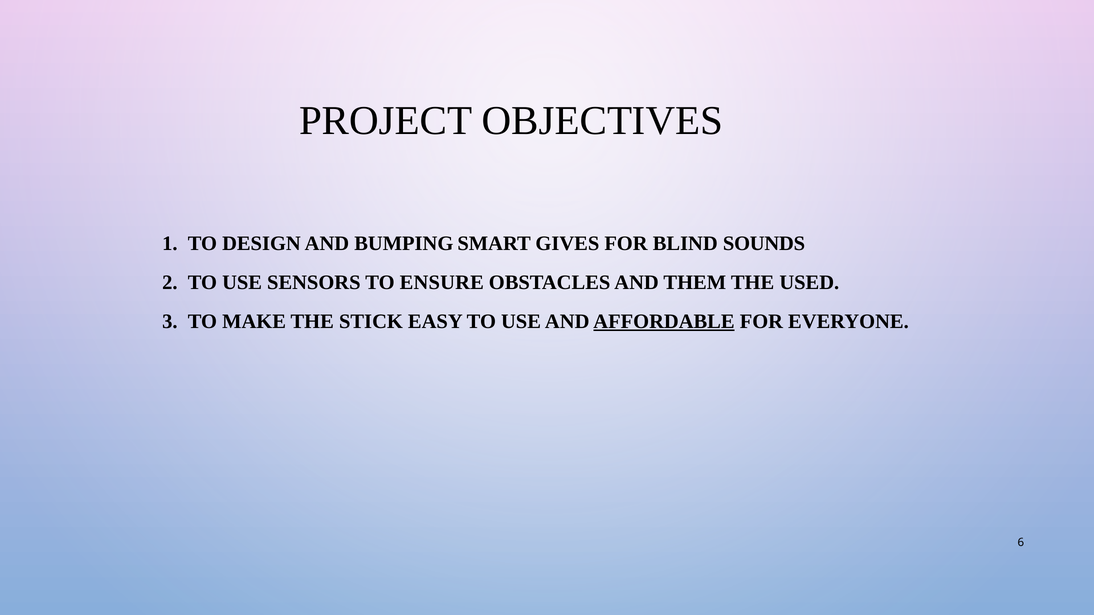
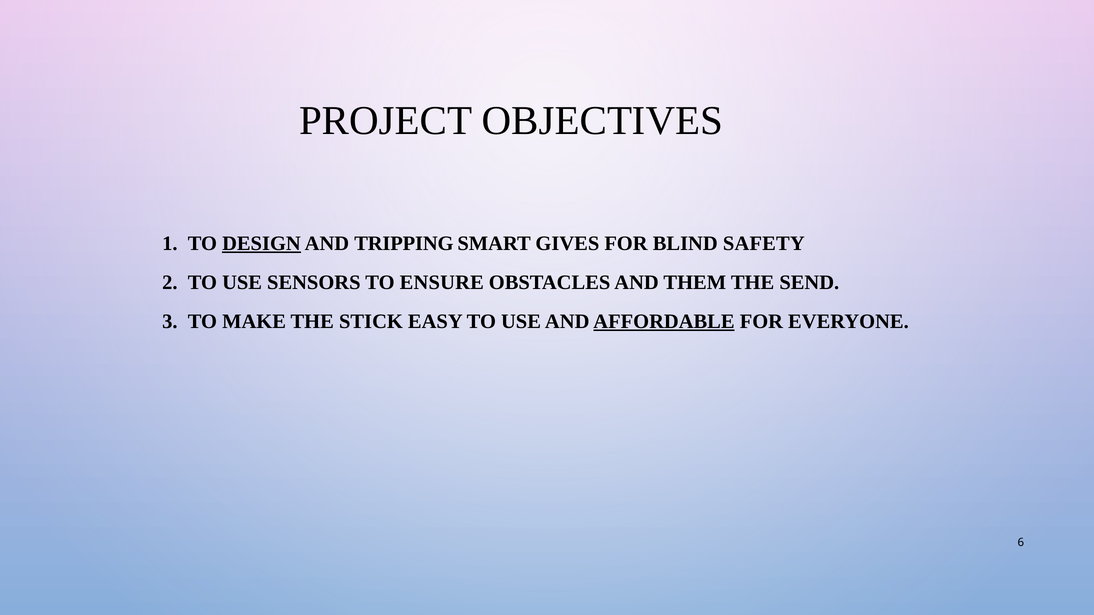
DESIGN underline: none -> present
BUMPING: BUMPING -> TRIPPING
SOUNDS: SOUNDS -> SAFETY
USED: USED -> SEND
